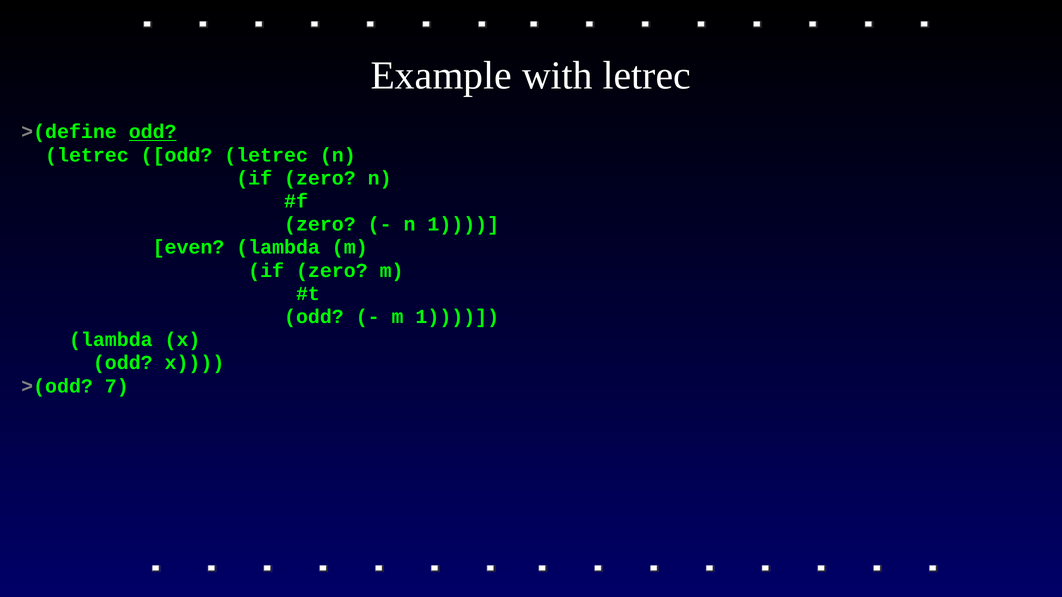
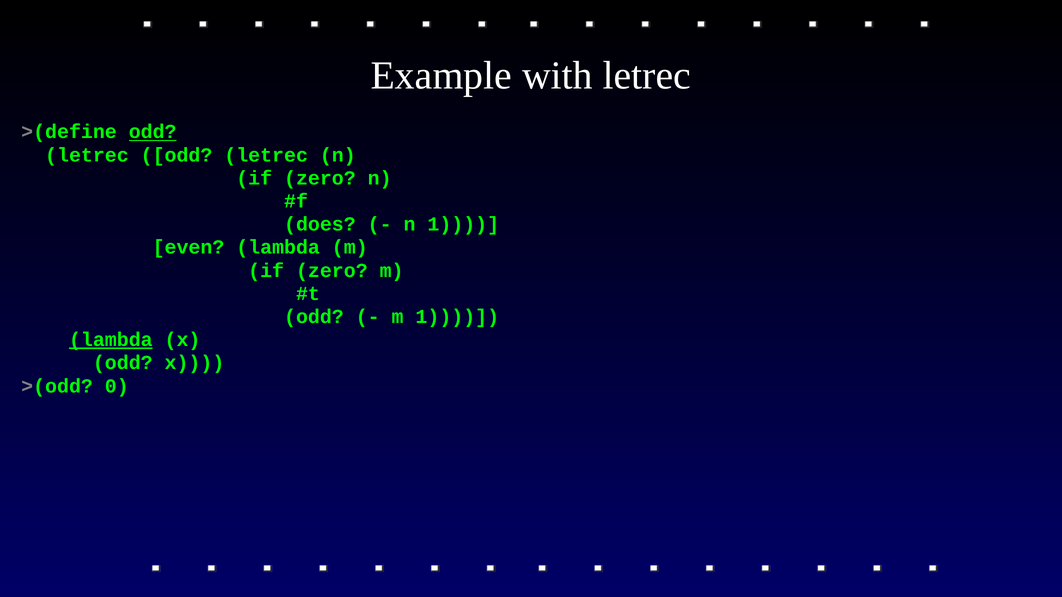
zero at (320, 224): zero -> does
lambda at (111, 340) underline: none -> present
7: 7 -> 0
